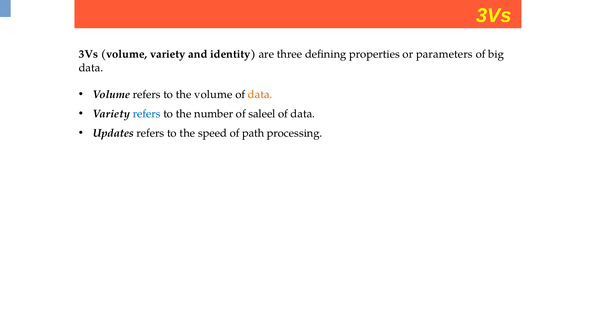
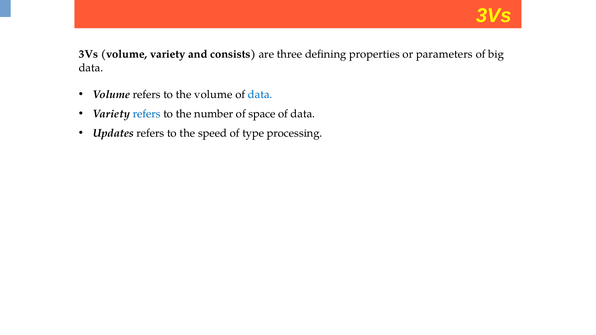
identity: identity -> consists
data at (260, 95) colour: orange -> blue
saleel: saleel -> space
path: path -> type
